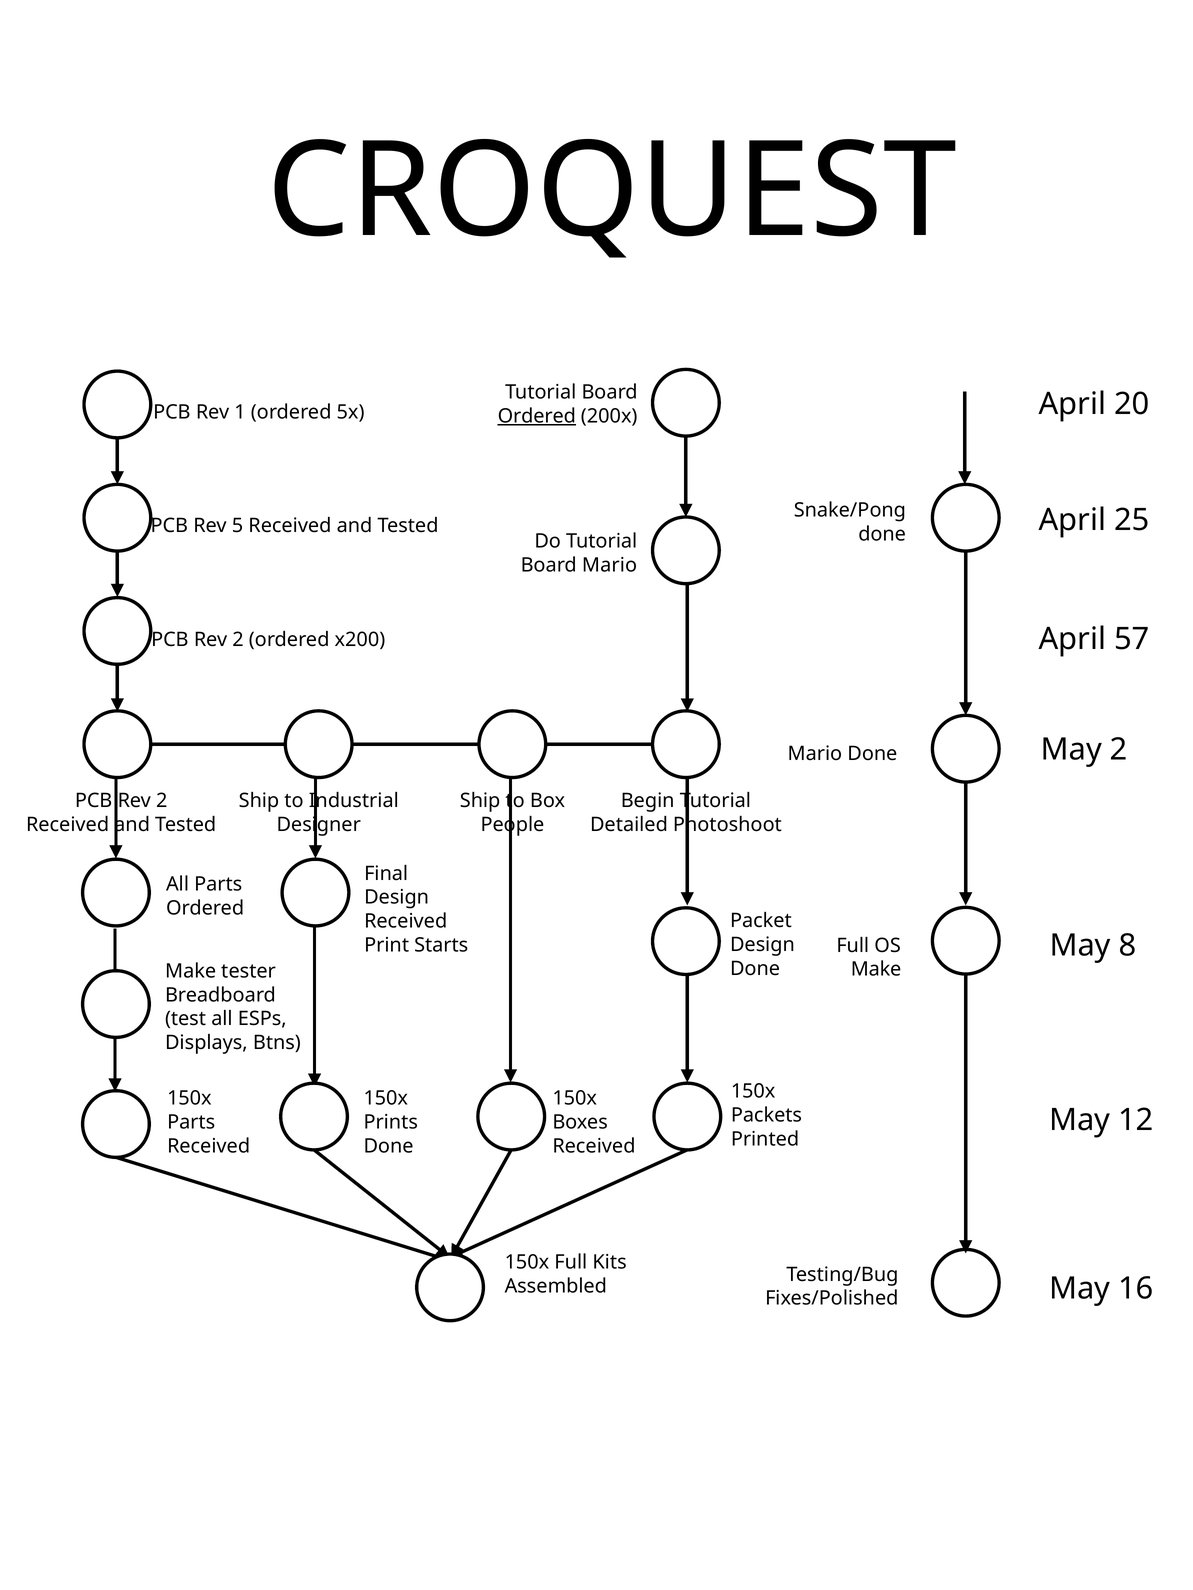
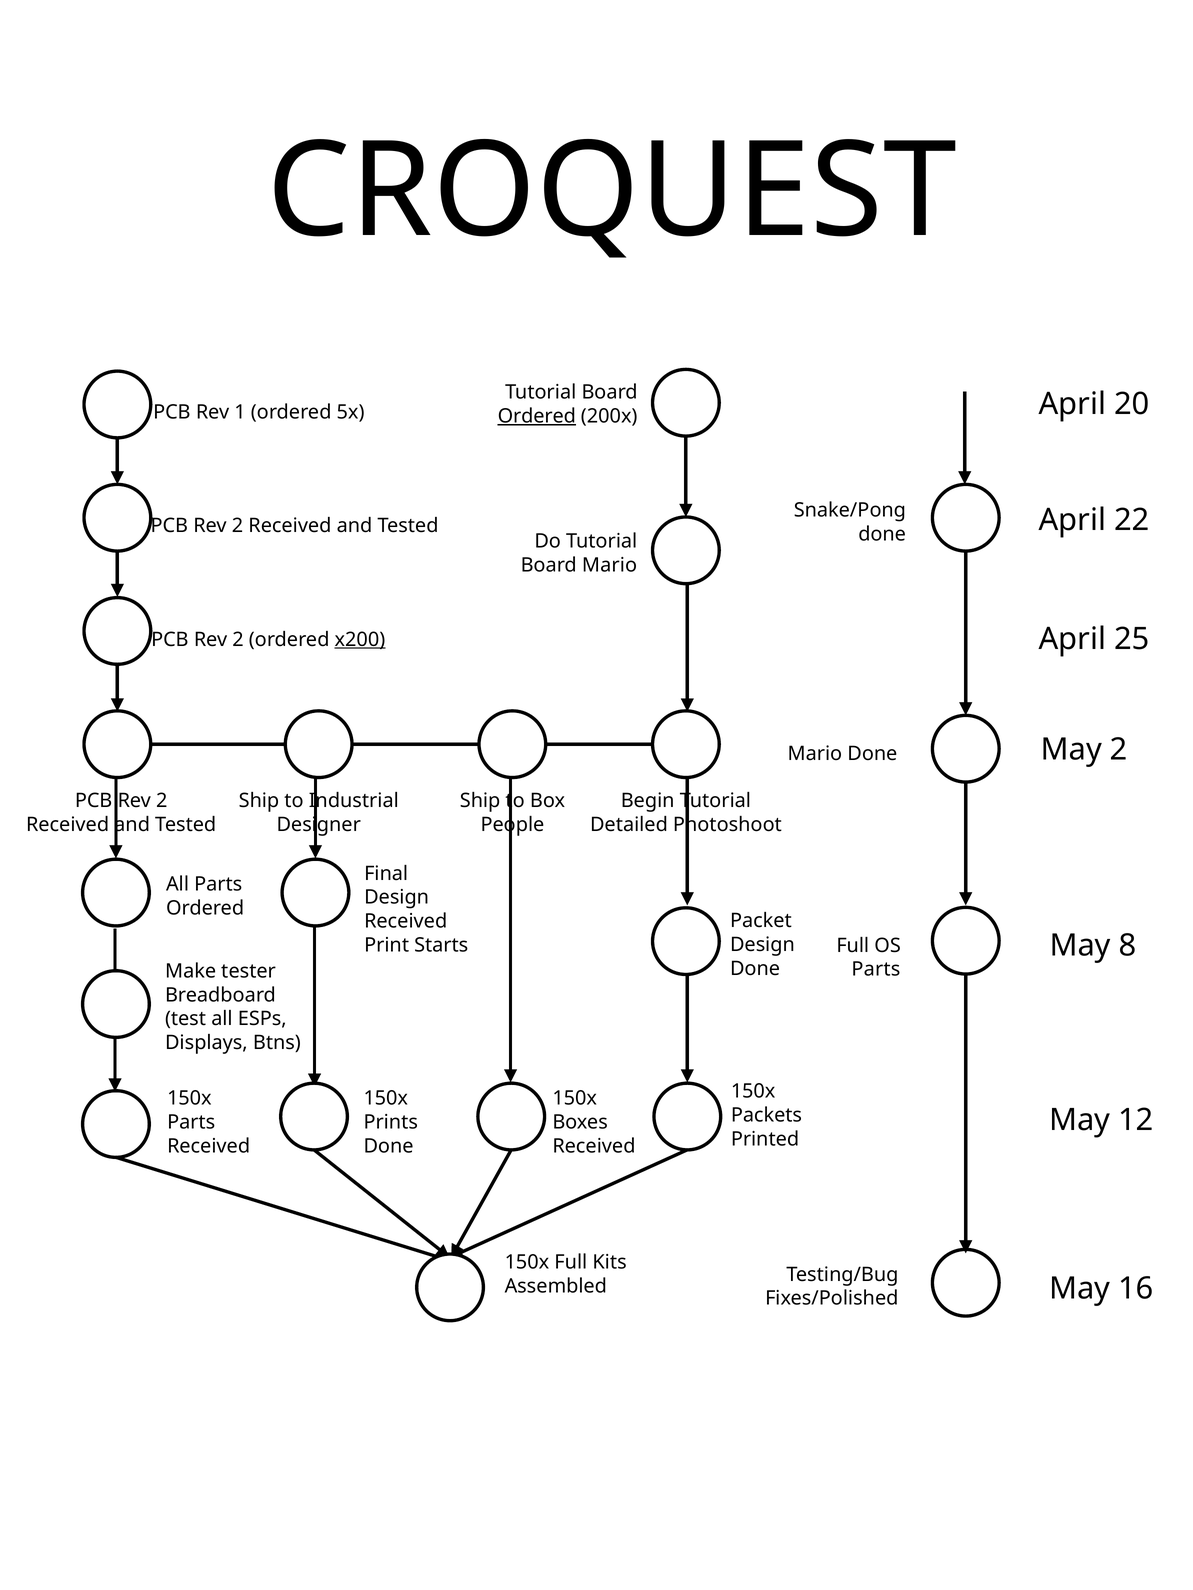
25: 25 -> 22
5 at (237, 526): 5 -> 2
57: 57 -> 25
x200 underline: none -> present
Make at (876, 970): Make -> Parts
